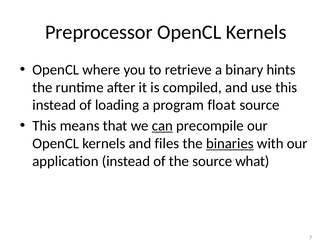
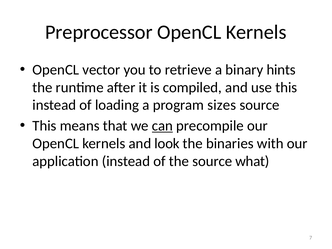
where: where -> vector
float: float -> sizes
files: files -> look
binaries underline: present -> none
